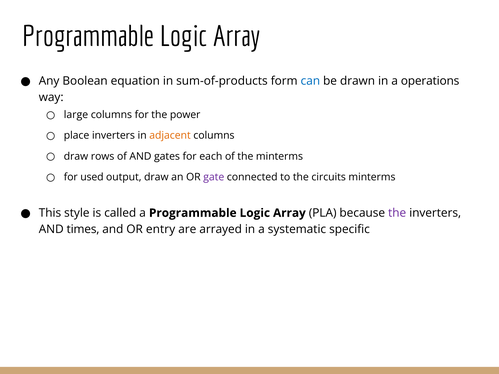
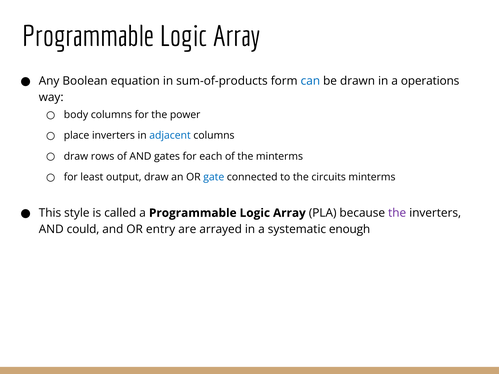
large: large -> body
adjacent colour: orange -> blue
used: used -> least
gate colour: purple -> blue
times: times -> could
specific: specific -> enough
